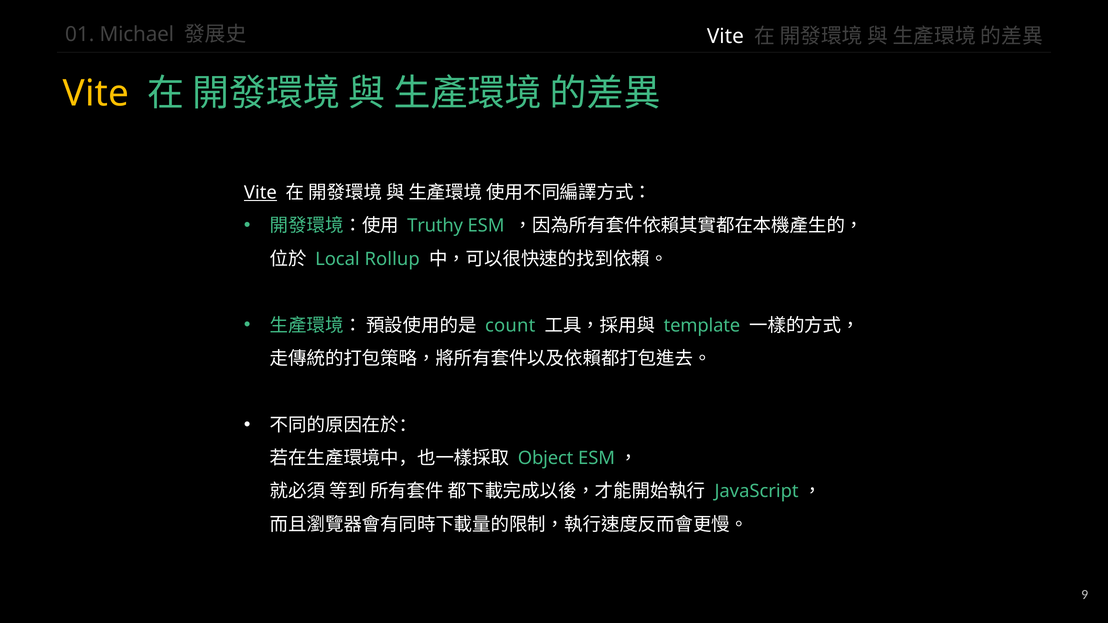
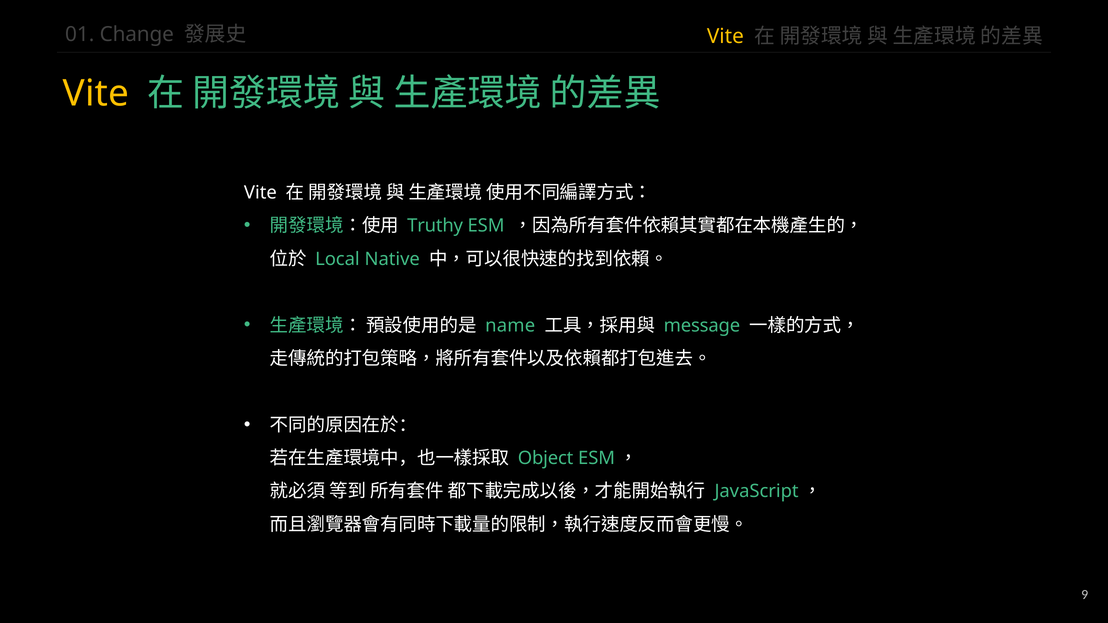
Michael: Michael -> Change
Vite at (725, 36) colour: white -> yellow
Vite at (260, 193) underline: present -> none
Rollup: Rollup -> Native
count: count -> name
template: template -> message
